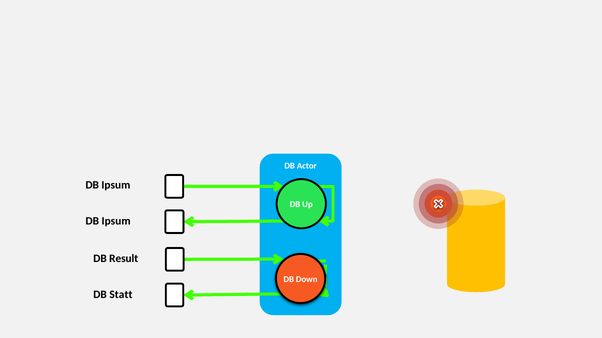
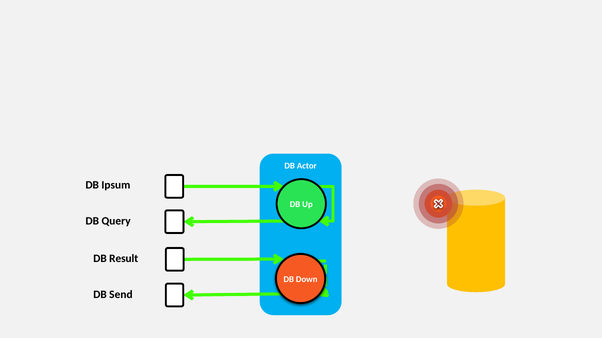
Ipsum at (116, 222): Ipsum -> Query
Statt: Statt -> Send
